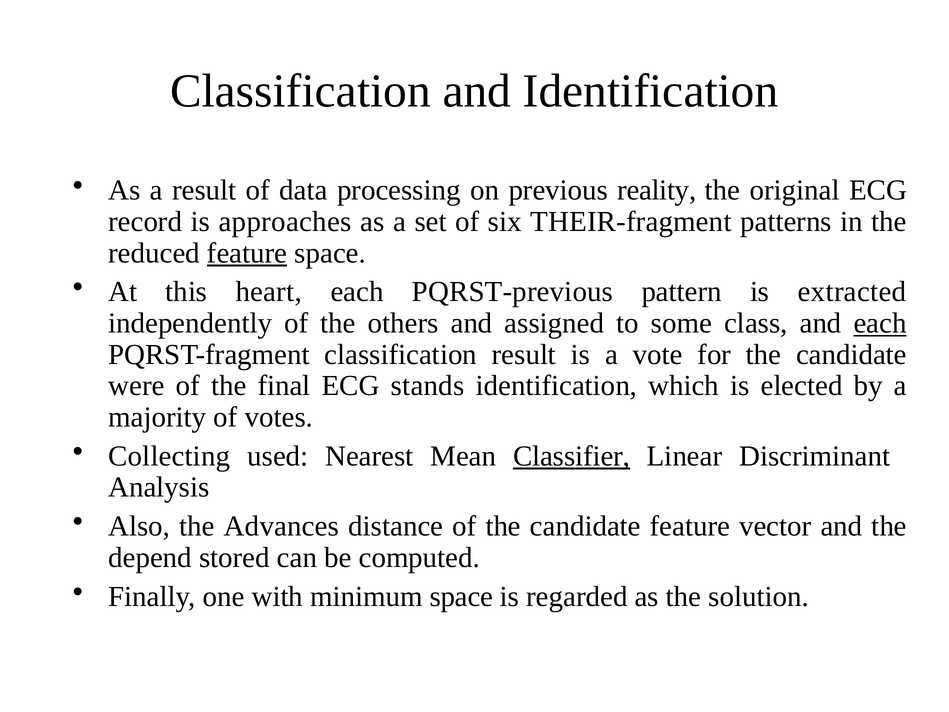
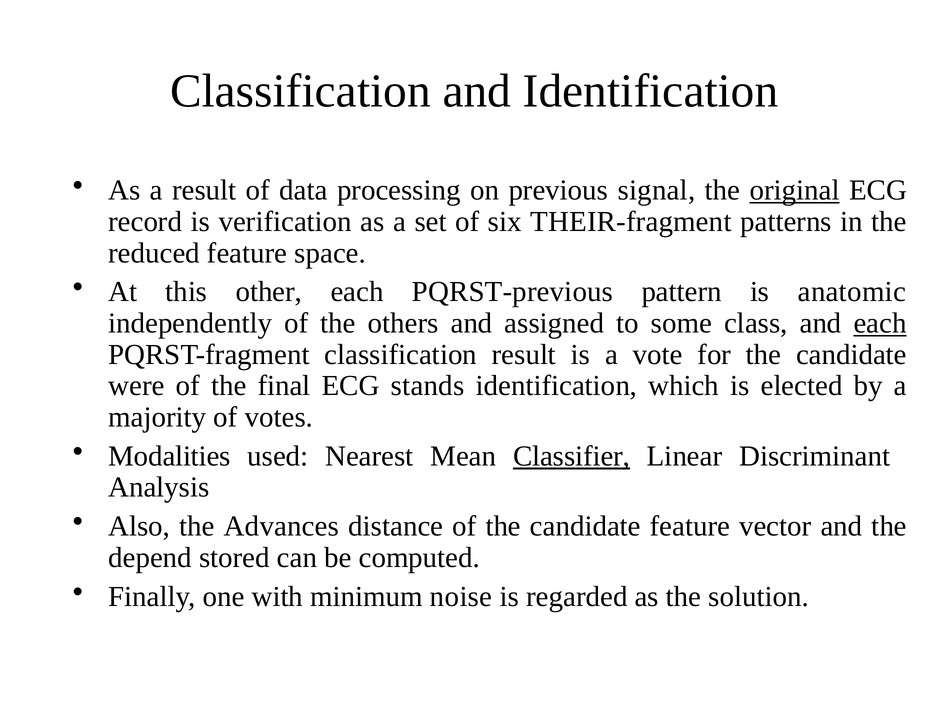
reality: reality -> signal
original underline: none -> present
approaches: approaches -> verification
feature at (247, 253) underline: present -> none
heart: heart -> other
extracted: extracted -> anatomic
Collecting: Collecting -> Modalities
minimum space: space -> noise
